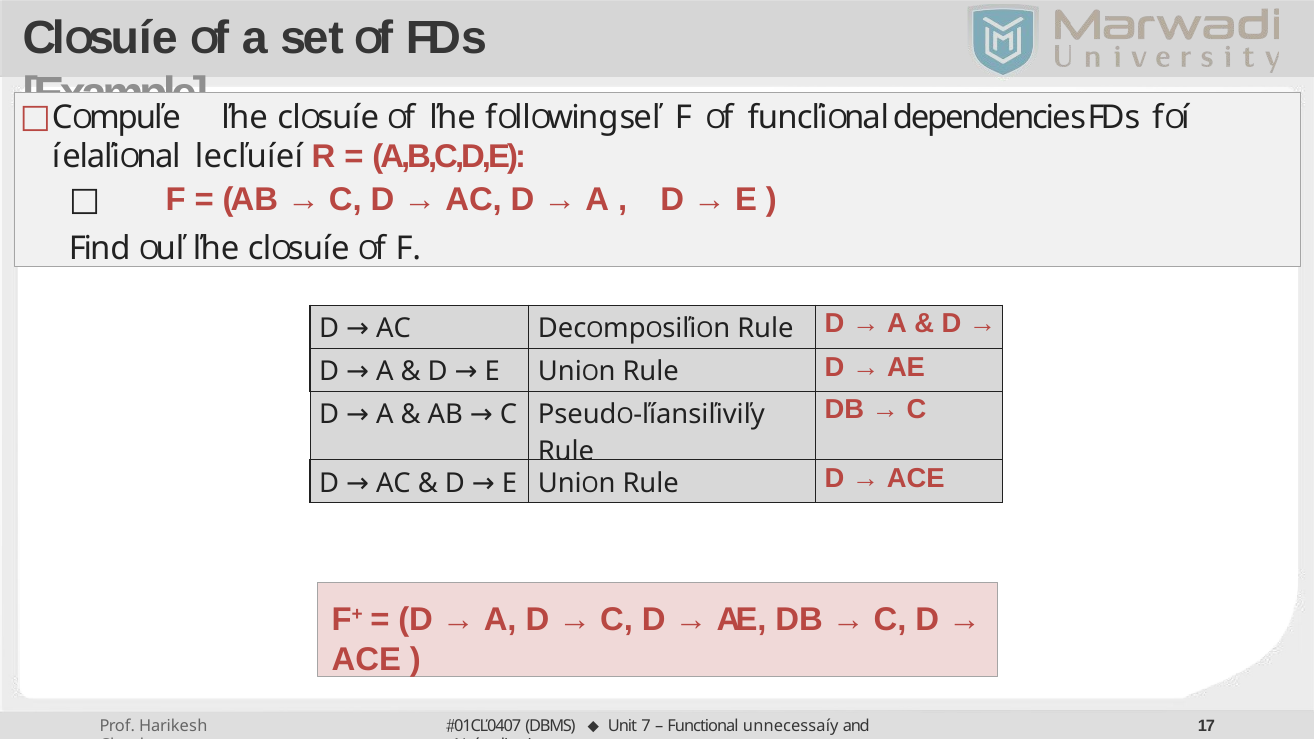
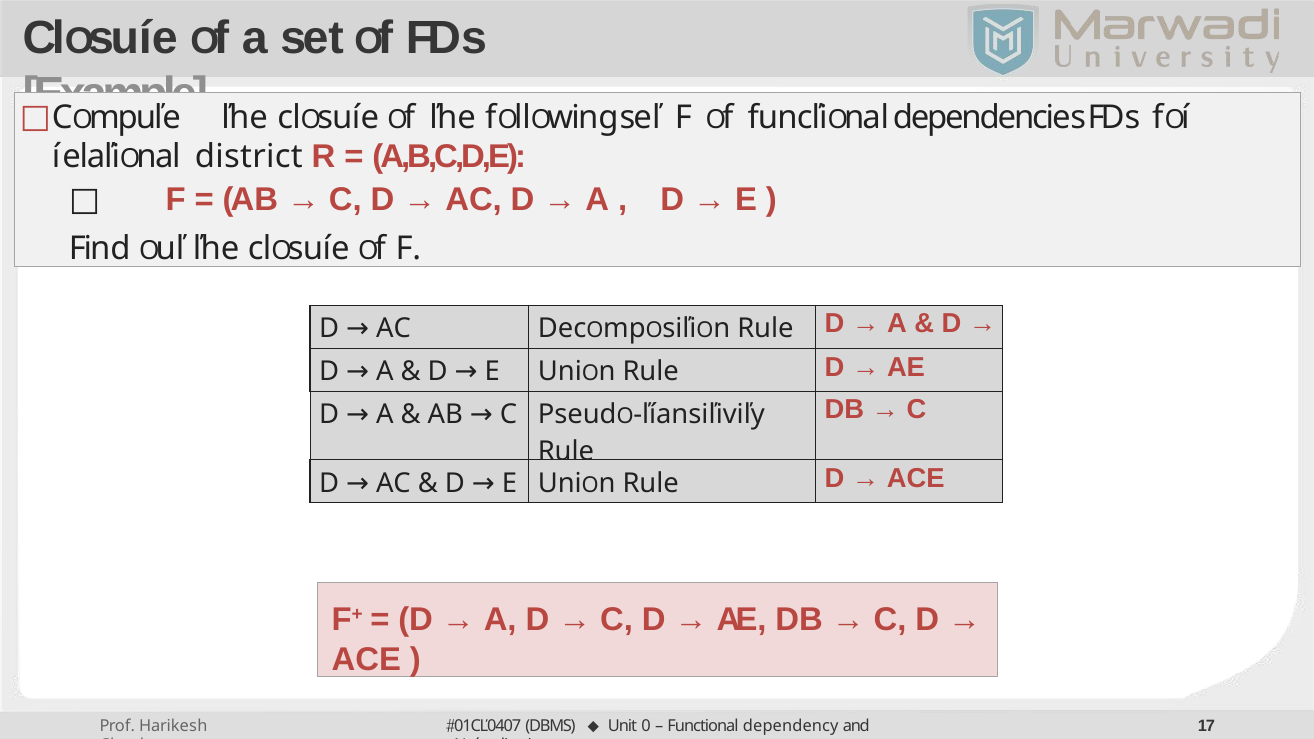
lecľuíeí: lecľuíeí -> district
7: 7 -> 0
unnecessaíy: unnecessaíy -> dependency
